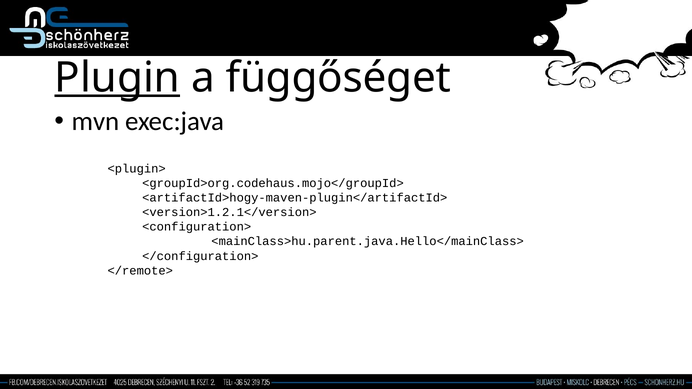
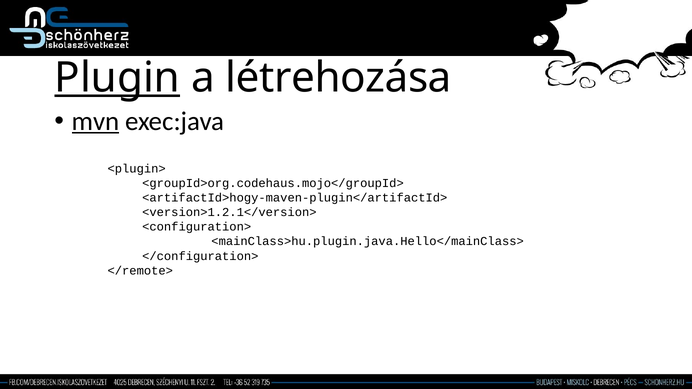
függőséget: függőséget -> létrehozása
mvn underline: none -> present
<mainClass>hu.parent.java.Hello</mainClass>: <mainClass>hu.parent.java.Hello</mainClass> -> <mainClass>hu.plugin.java.Hello</mainClass>
